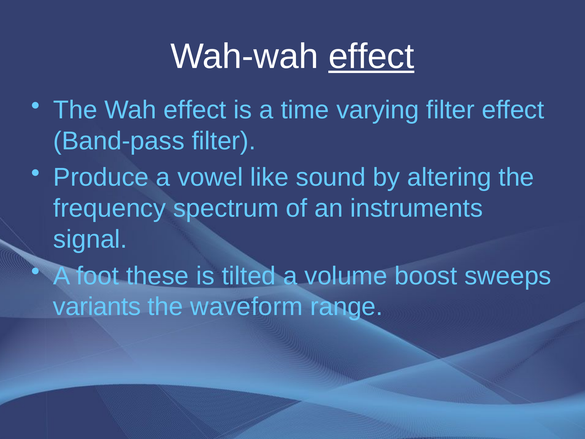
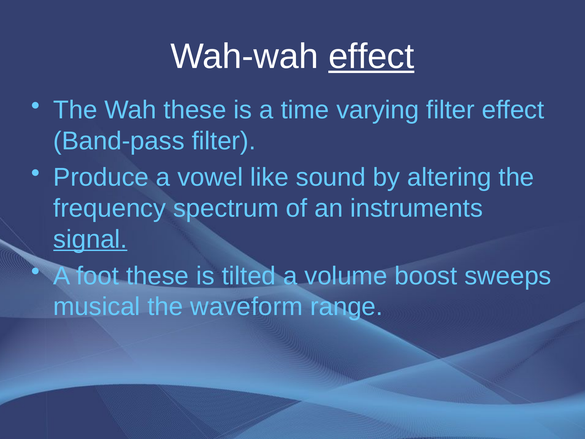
Wah effect: effect -> these
signal underline: none -> present
variants: variants -> musical
